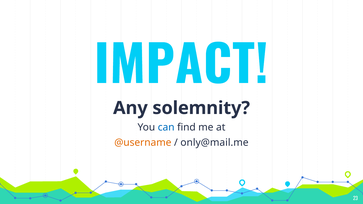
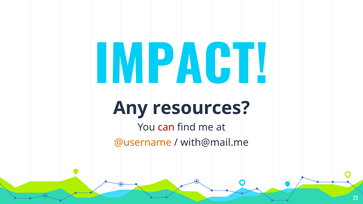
solemnity: solemnity -> resources
can colour: blue -> red
only@mail.me: only@mail.me -> with@mail.me
